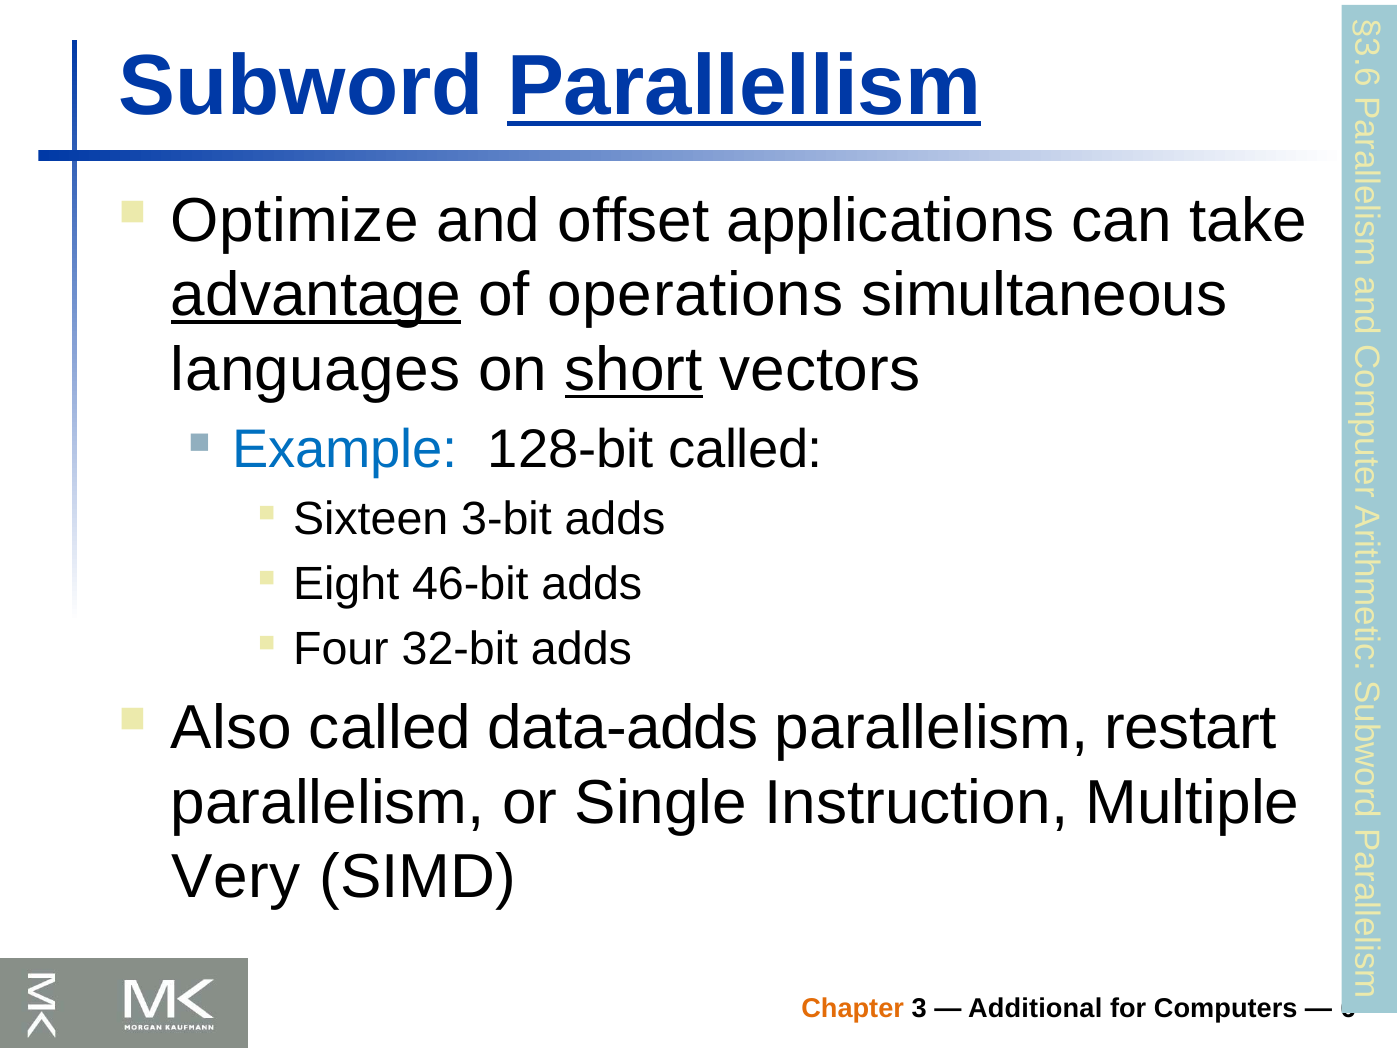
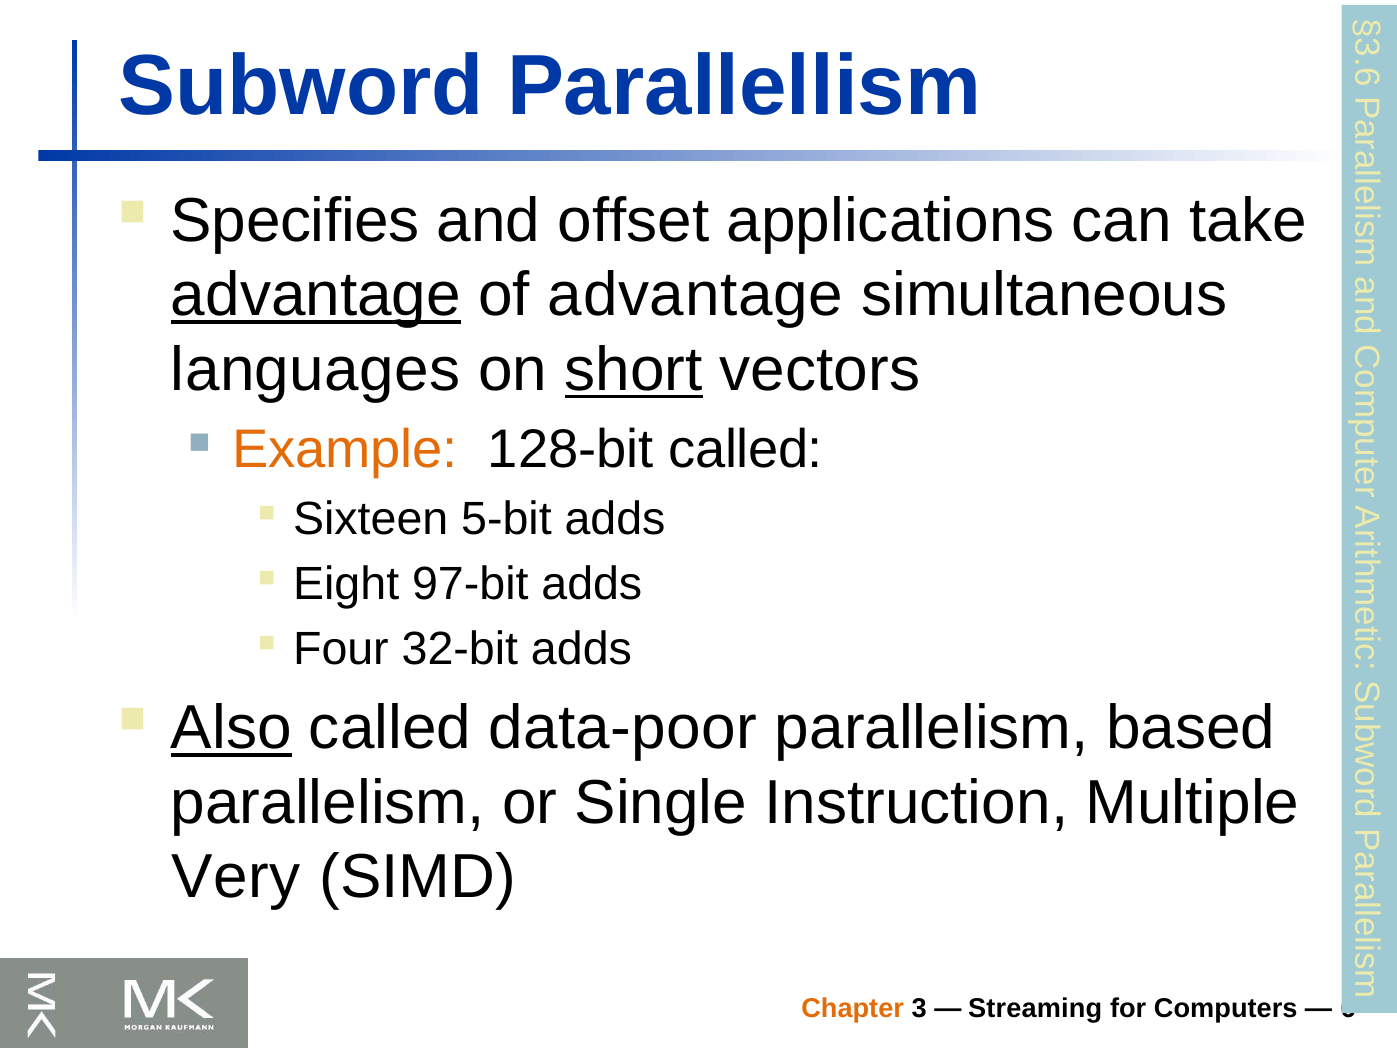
Parallellism underline: present -> none
Optimize: Optimize -> Specifies
of operations: operations -> advantage
Example colour: blue -> orange
3-bit: 3-bit -> 5-bit
46-bit: 46-bit -> 97-bit
Also underline: none -> present
data-adds: data-adds -> data-poor
restart: restart -> based
Additional: Additional -> Streaming
